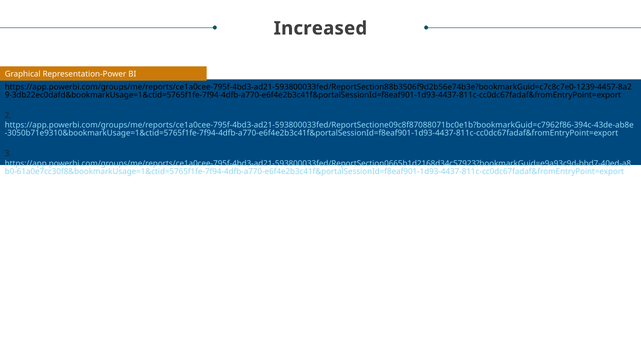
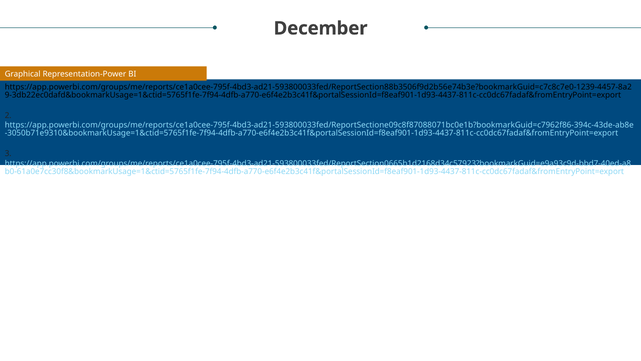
Increased: Increased -> December
